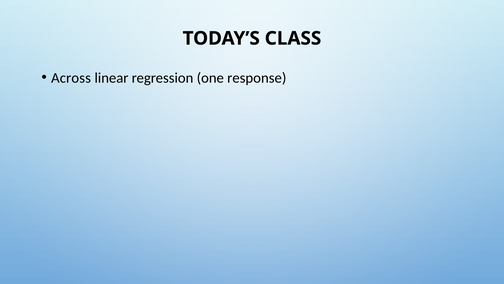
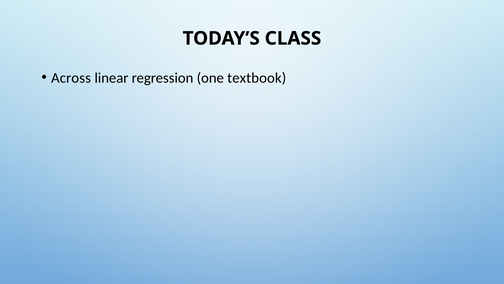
response: response -> textbook
